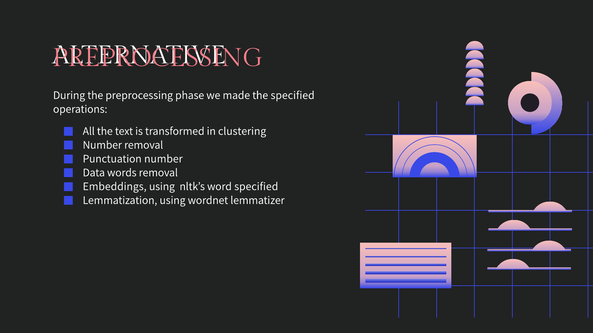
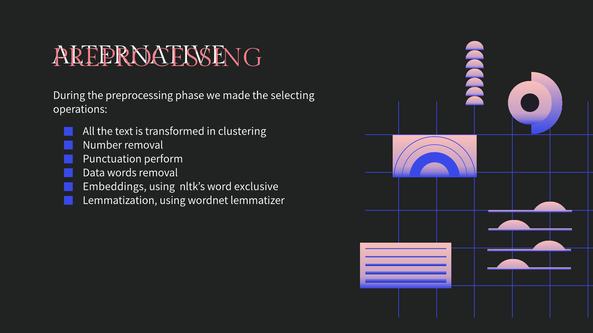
the specified: specified -> selecting
Punctuation number: number -> perform
word specified: specified -> exclusive
